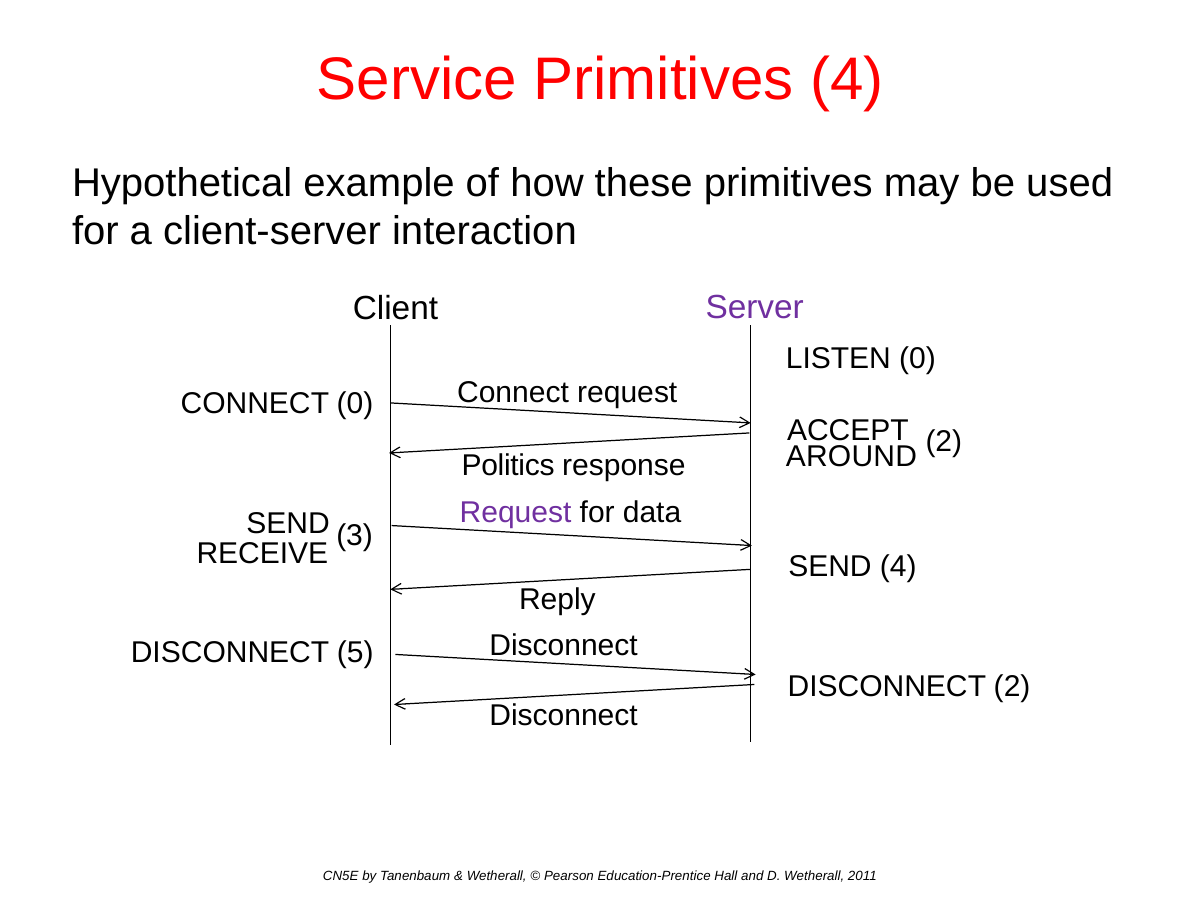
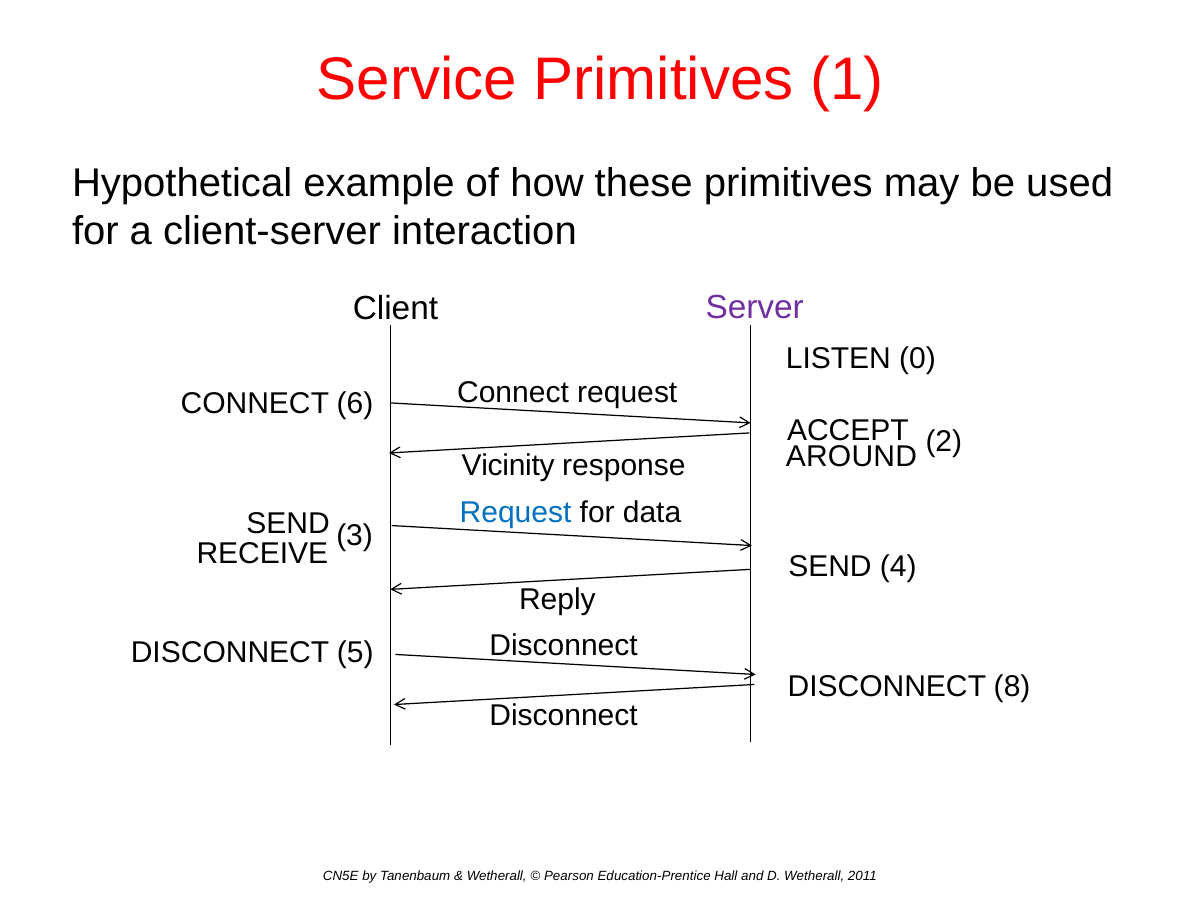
Primitives 4: 4 -> 1
CONNECT 0: 0 -> 6
Politics: Politics -> Vicinity
Request at (516, 513) colour: purple -> blue
2 at (1012, 687): 2 -> 8
